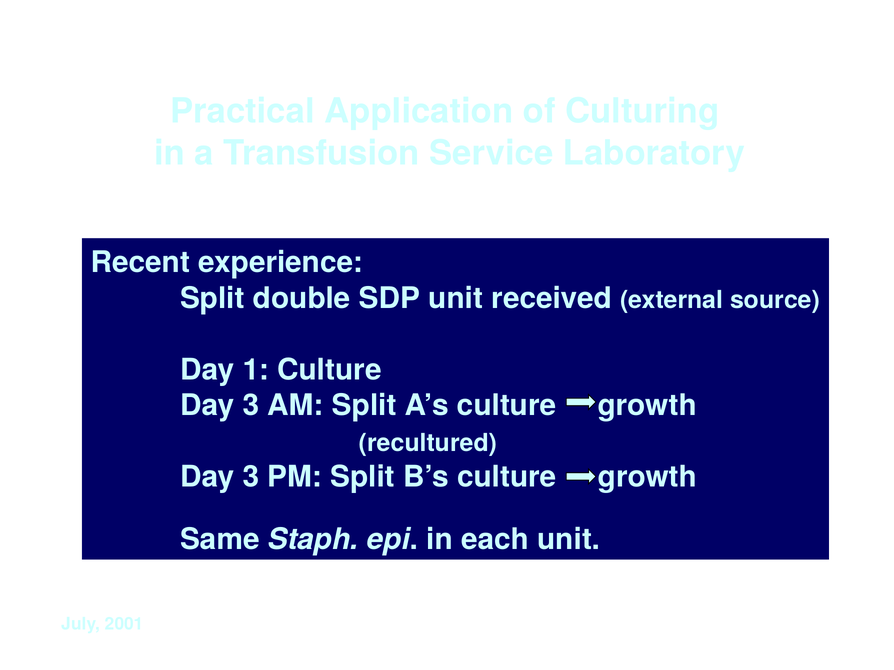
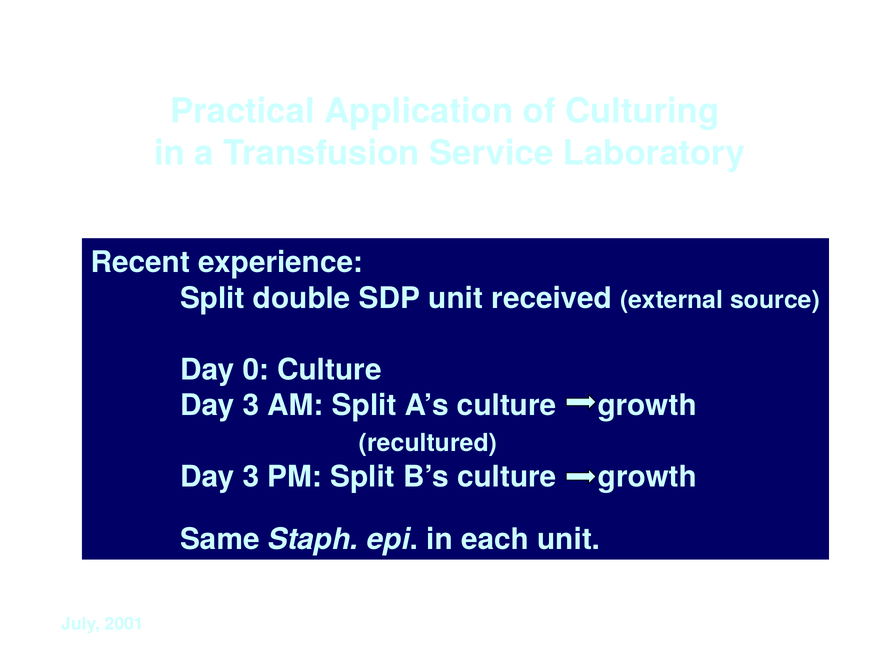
1: 1 -> 0
